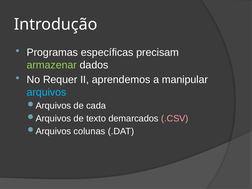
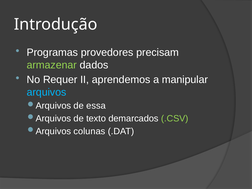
específicas: específicas -> provedores
cada: cada -> essa
.CSV colour: pink -> light green
